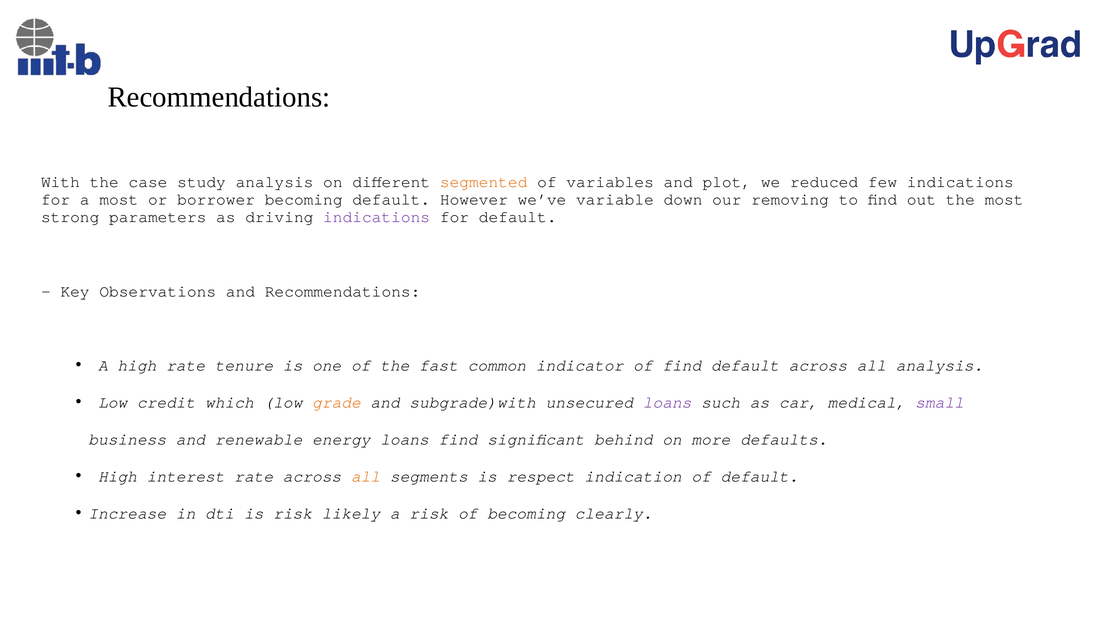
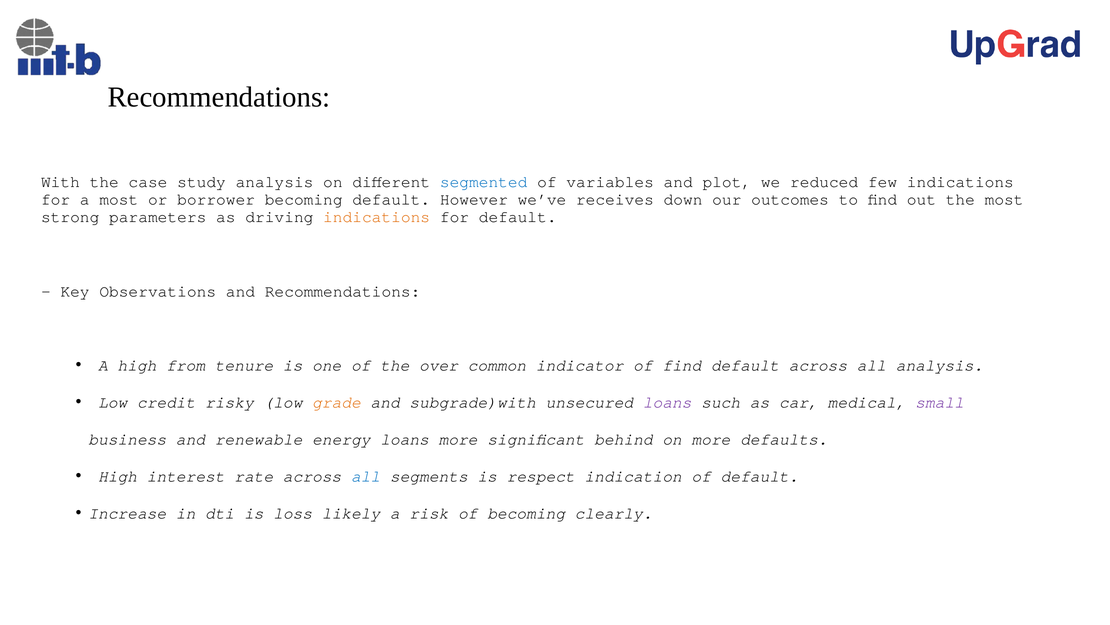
segmented colour: orange -> blue
variable: variable -> receives
removing: removing -> outcomes
indications at (377, 217) colour: purple -> orange
high rate: rate -> from
fast: fast -> over
which: which -> risky
loans find: find -> more
all at (366, 476) colour: orange -> blue
is risk: risk -> loss
